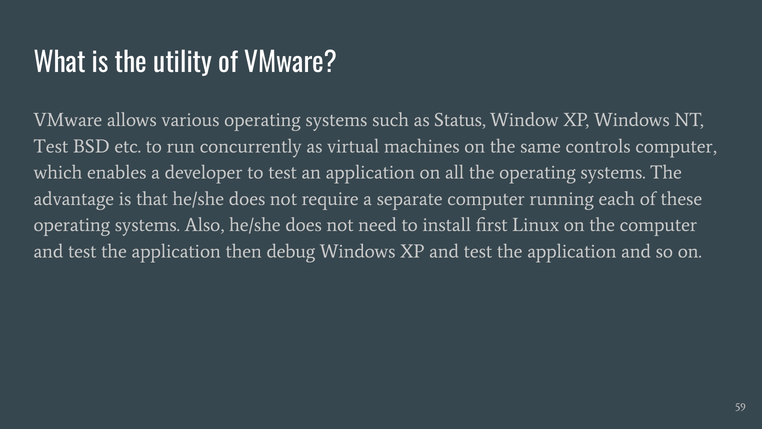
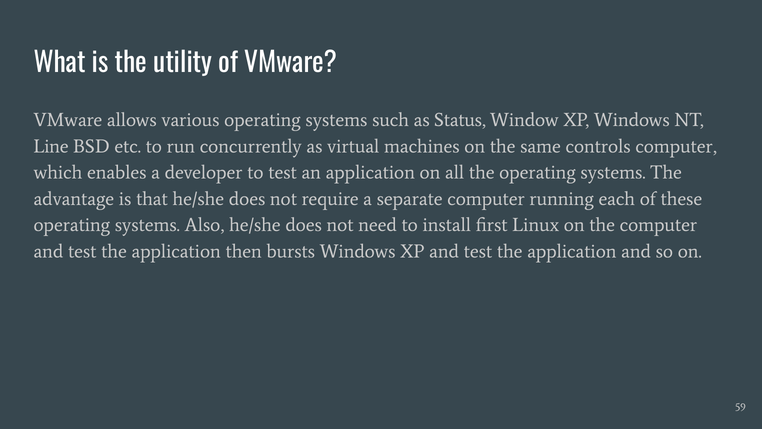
Test at (51, 146): Test -> Line
debug: debug -> bursts
